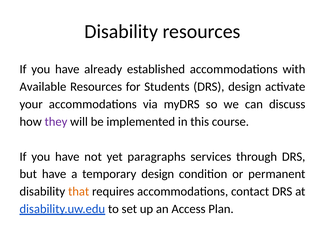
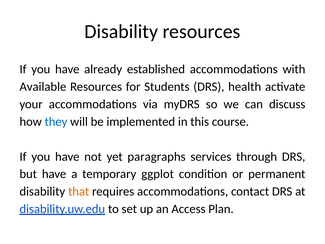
DRS design: design -> health
they colour: purple -> blue
temporary design: design -> ggplot
